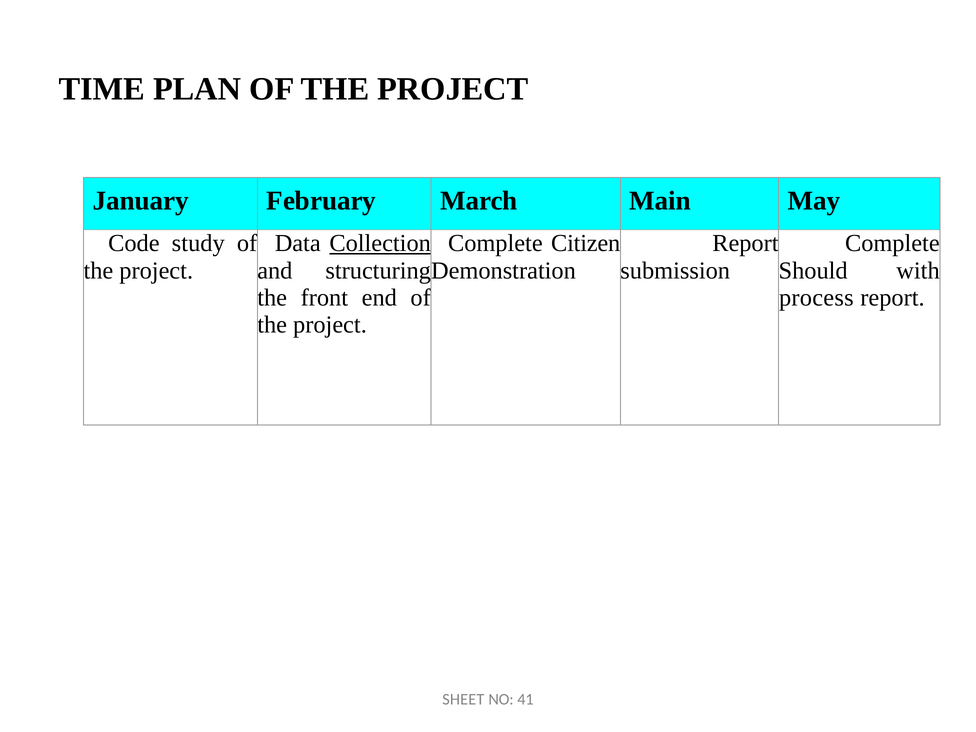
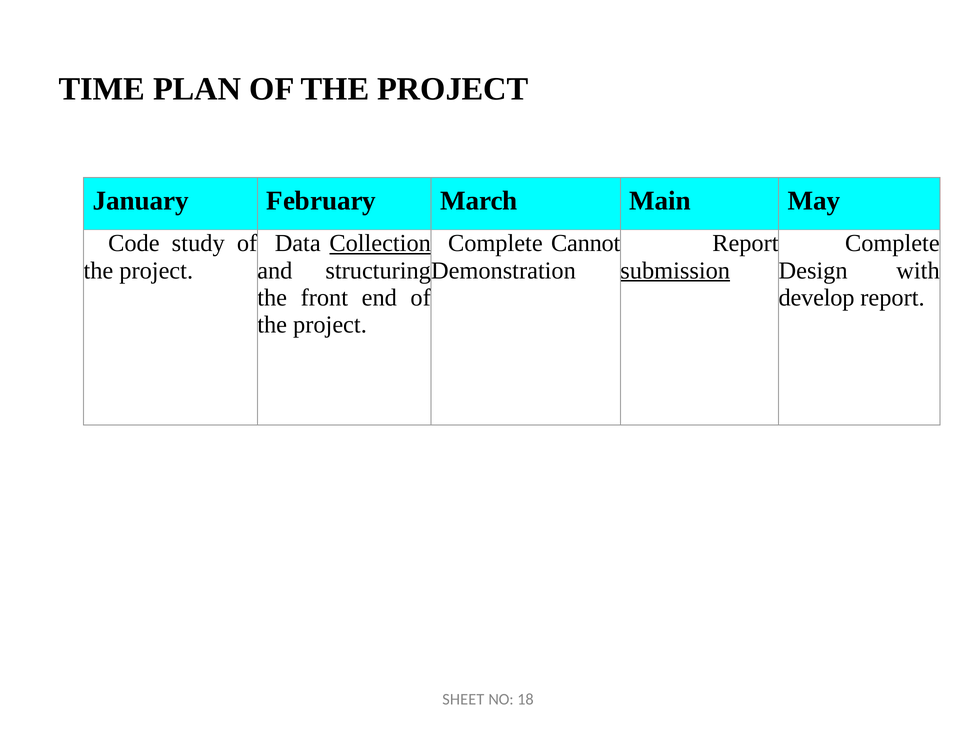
Citizen: Citizen -> Cannot
submission underline: none -> present
Should: Should -> Design
process: process -> develop
41: 41 -> 18
